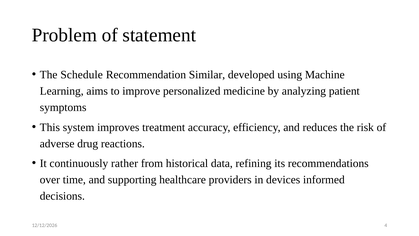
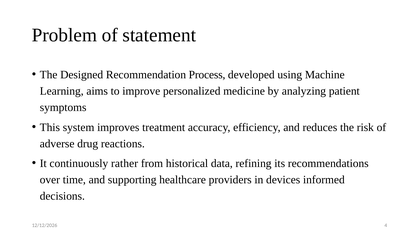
Schedule: Schedule -> Designed
Similar: Similar -> Process
